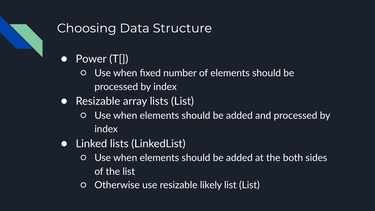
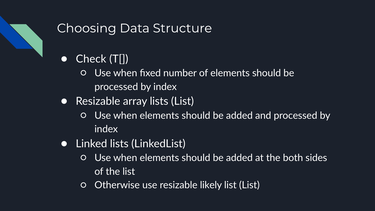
Power: Power -> Check
